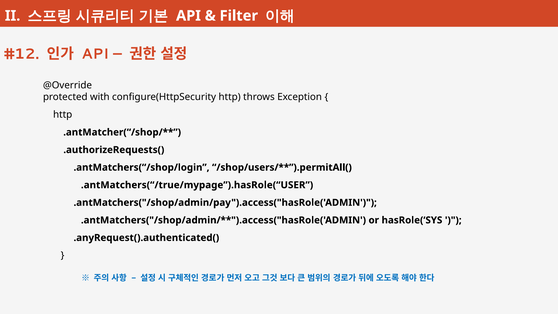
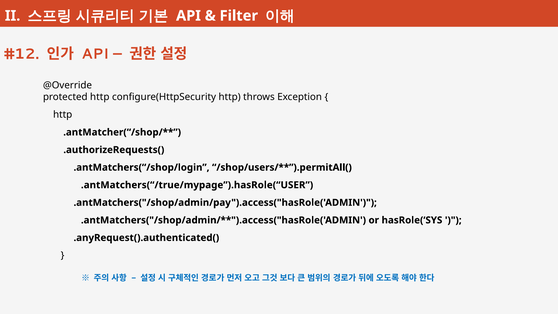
protected with: with -> http
